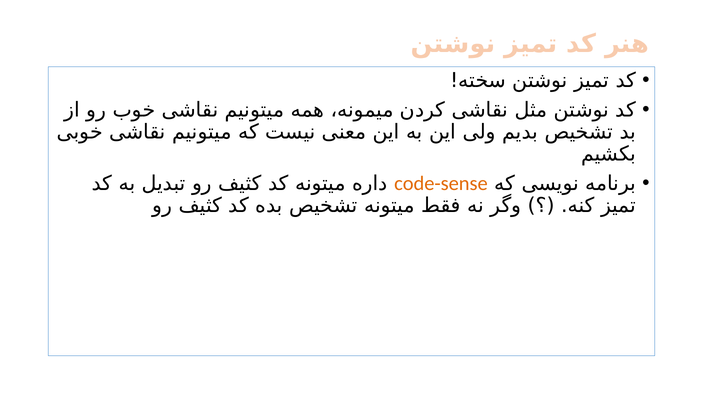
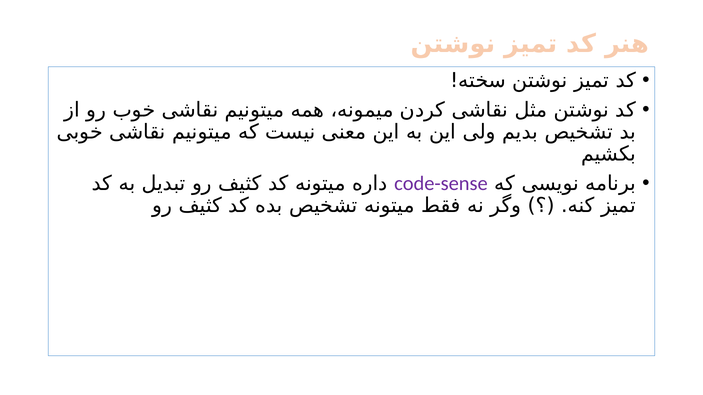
code-sense colour: orange -> purple
